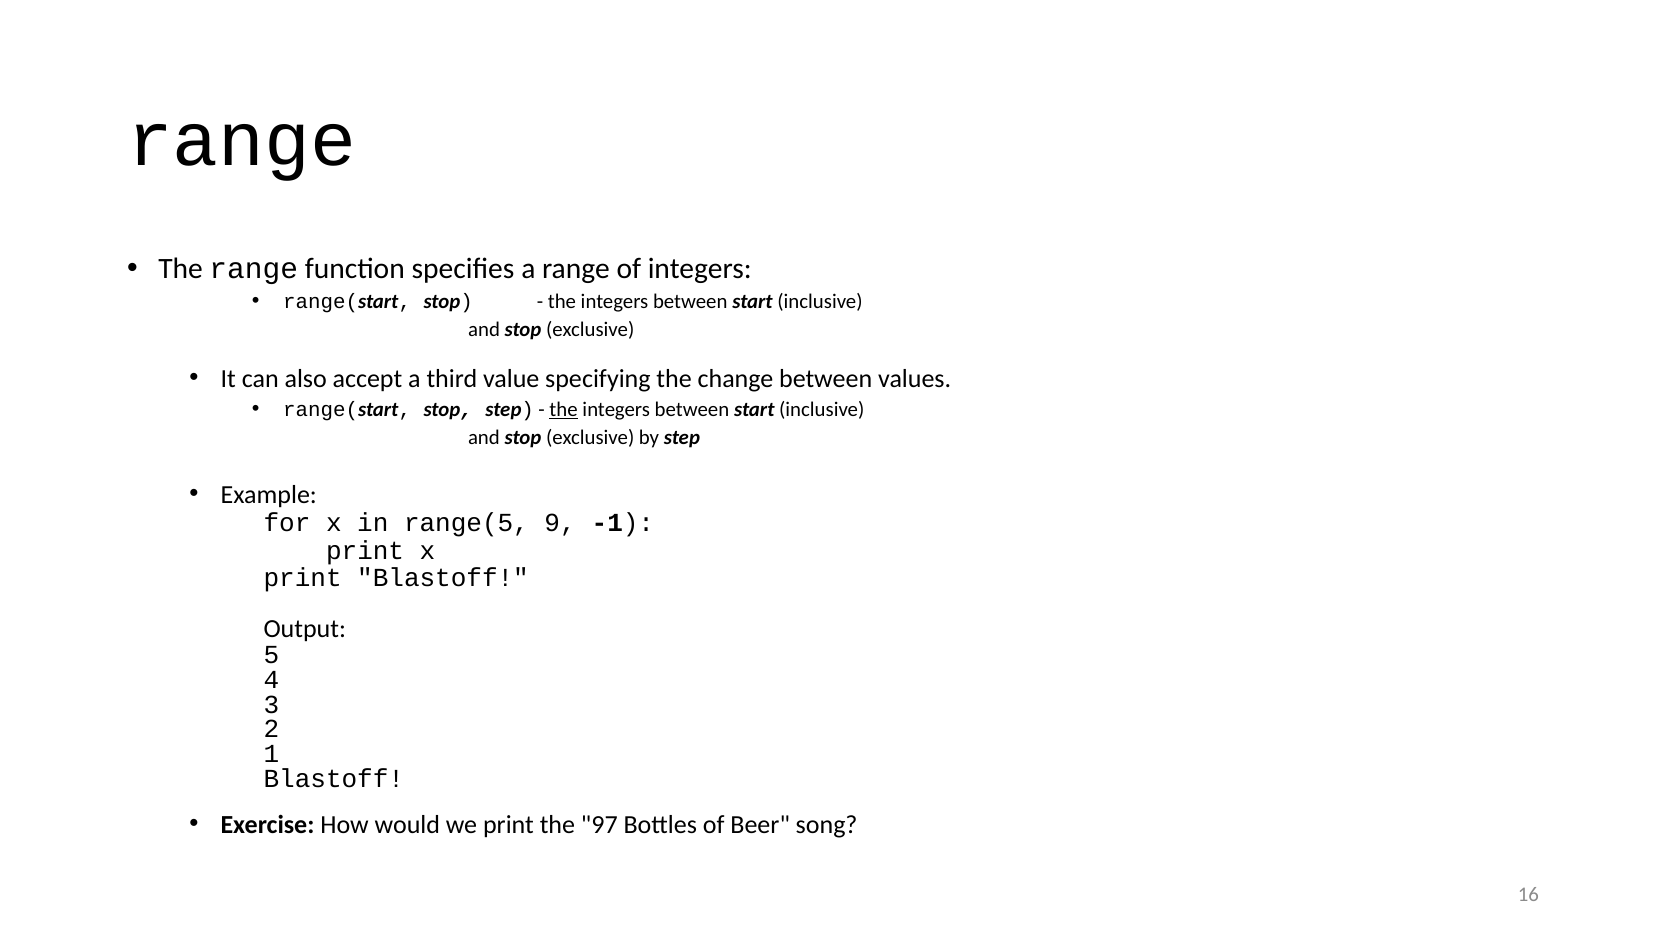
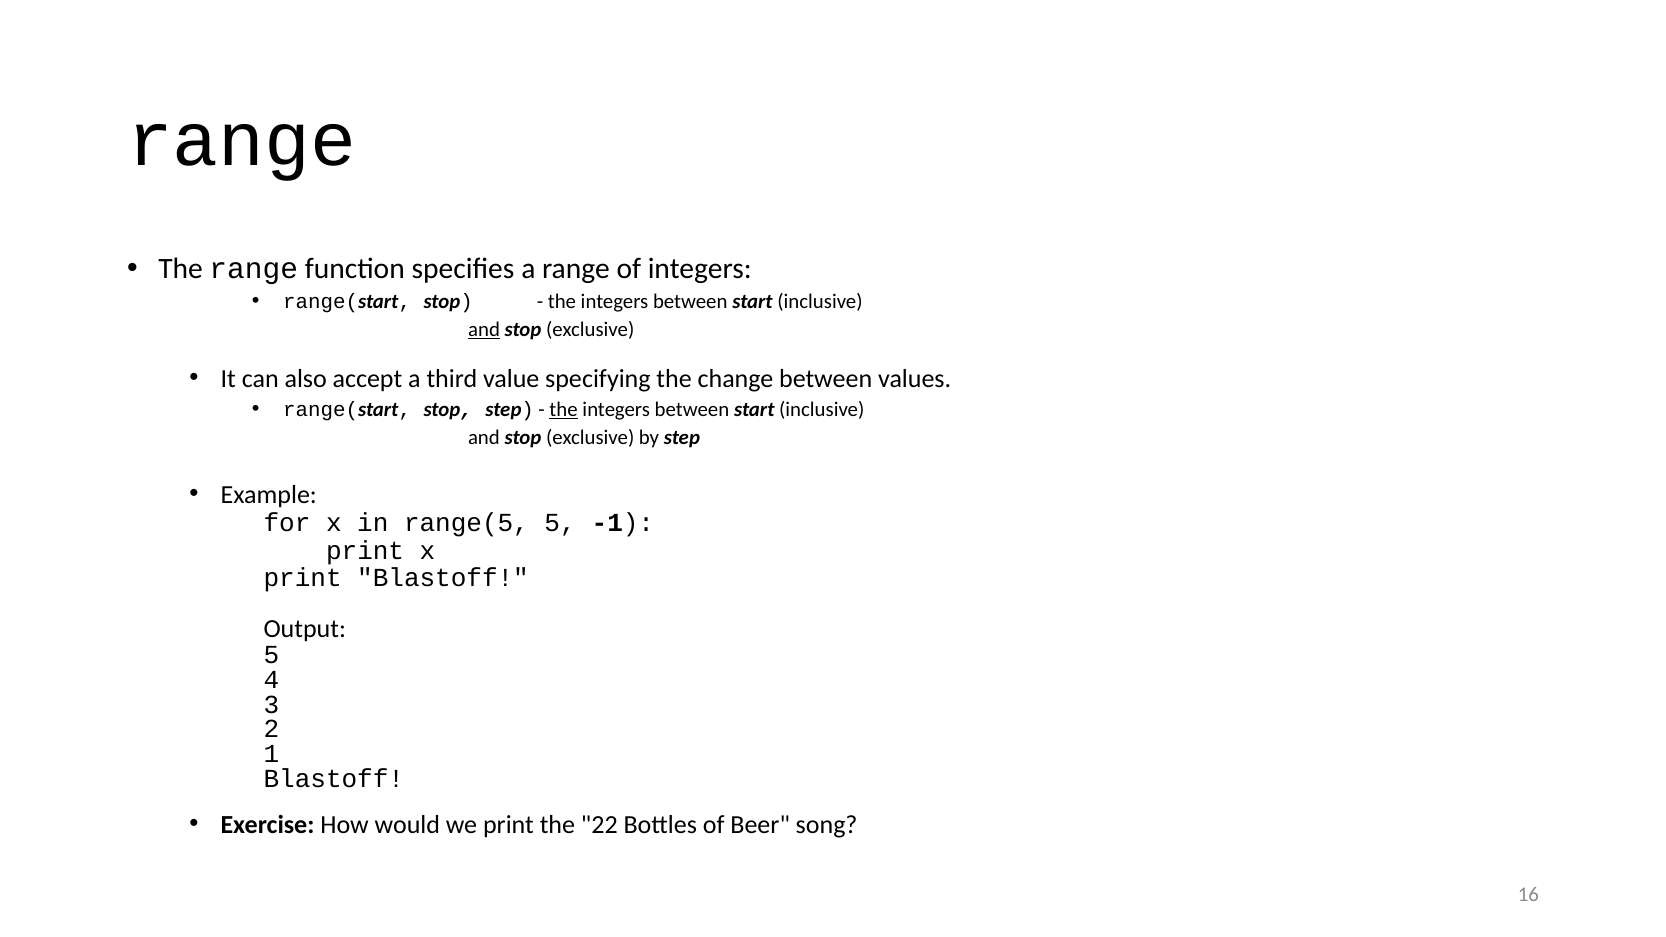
and at (484, 329) underline: none -> present
range(5 9: 9 -> 5
97: 97 -> 22
